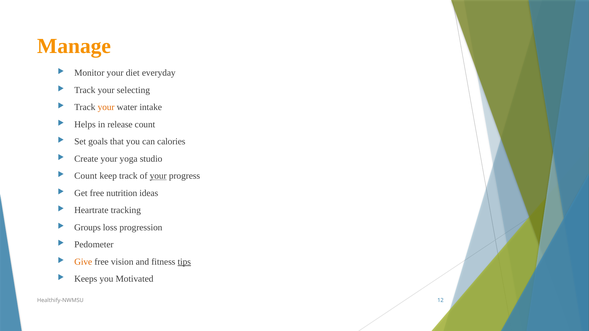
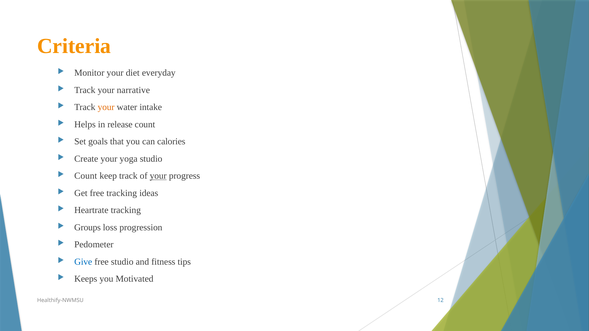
Manage: Manage -> Criteria
selecting: selecting -> narrative
free nutrition: nutrition -> tracking
Give colour: orange -> blue
free vision: vision -> studio
tips underline: present -> none
